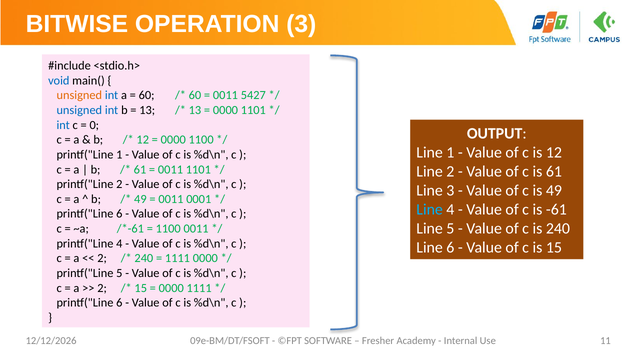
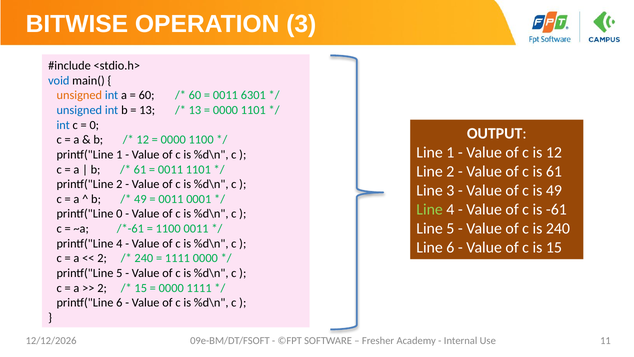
5427: 5427 -> 6301
Line at (430, 209) colour: light blue -> light green
6 at (119, 214): 6 -> 0
